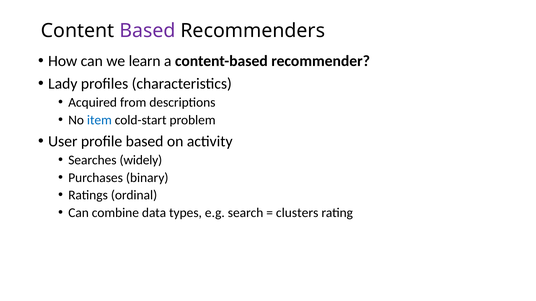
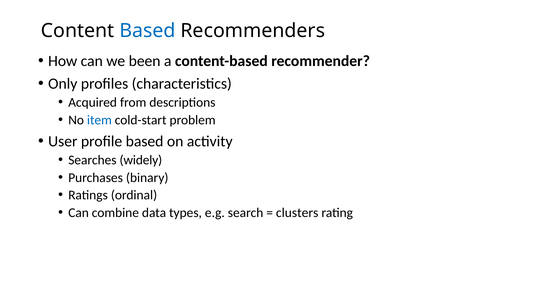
Based at (147, 31) colour: purple -> blue
learn: learn -> been
Lady: Lady -> Only
